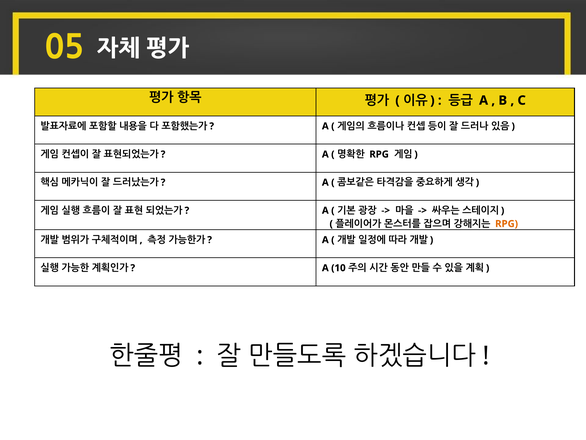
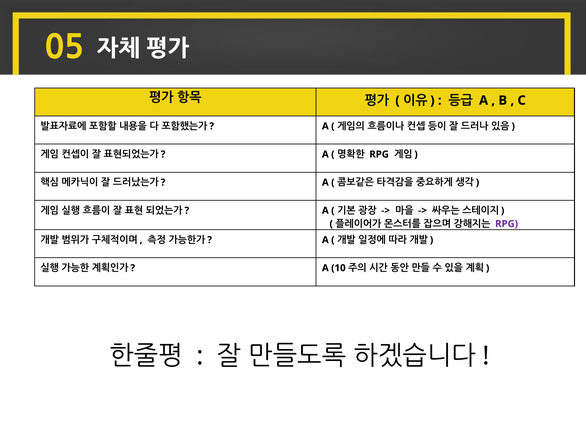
RPG at (507, 224) colour: orange -> purple
